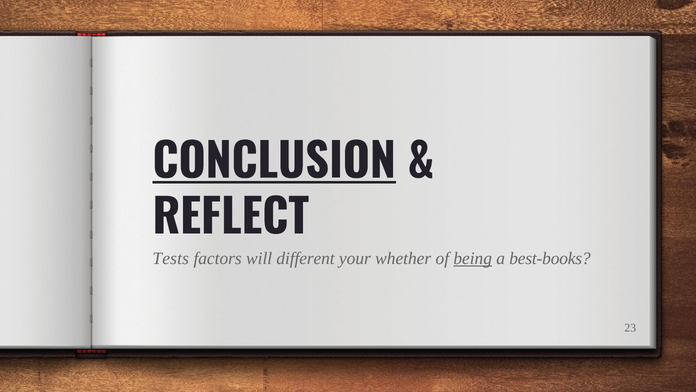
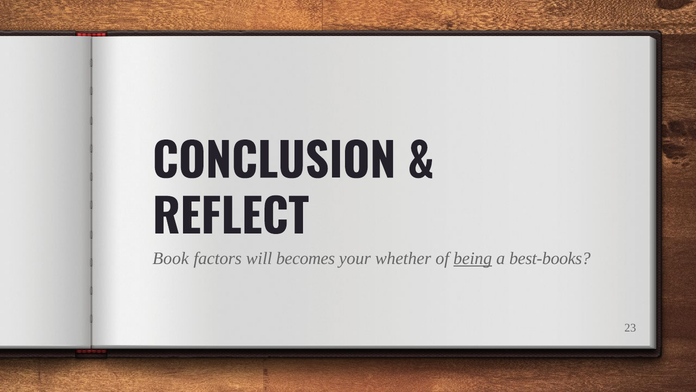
CONCLUSION underline: present -> none
Tests: Tests -> Book
different: different -> becomes
